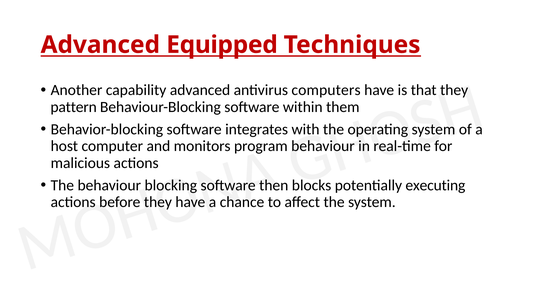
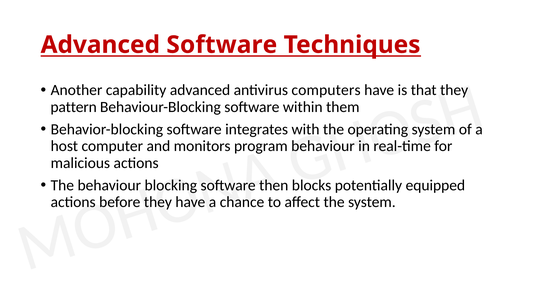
Advanced Equipped: Equipped -> Software
executing: executing -> equipped
